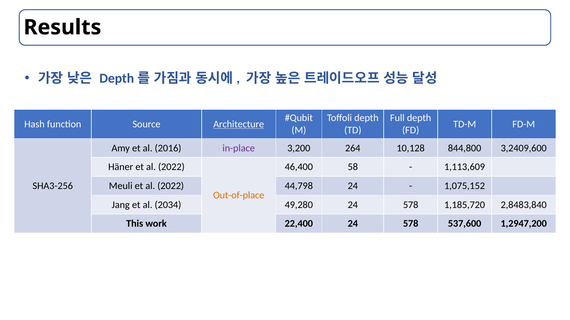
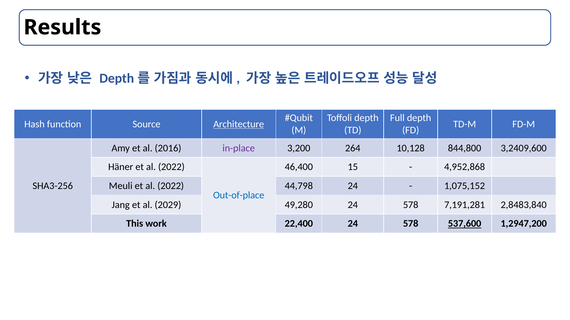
58: 58 -> 15
1,113,609: 1,113,609 -> 4,952,868
Out-of-place colour: orange -> blue
2034: 2034 -> 2029
1,185,720: 1,185,720 -> 7,191,281
537,600 underline: none -> present
